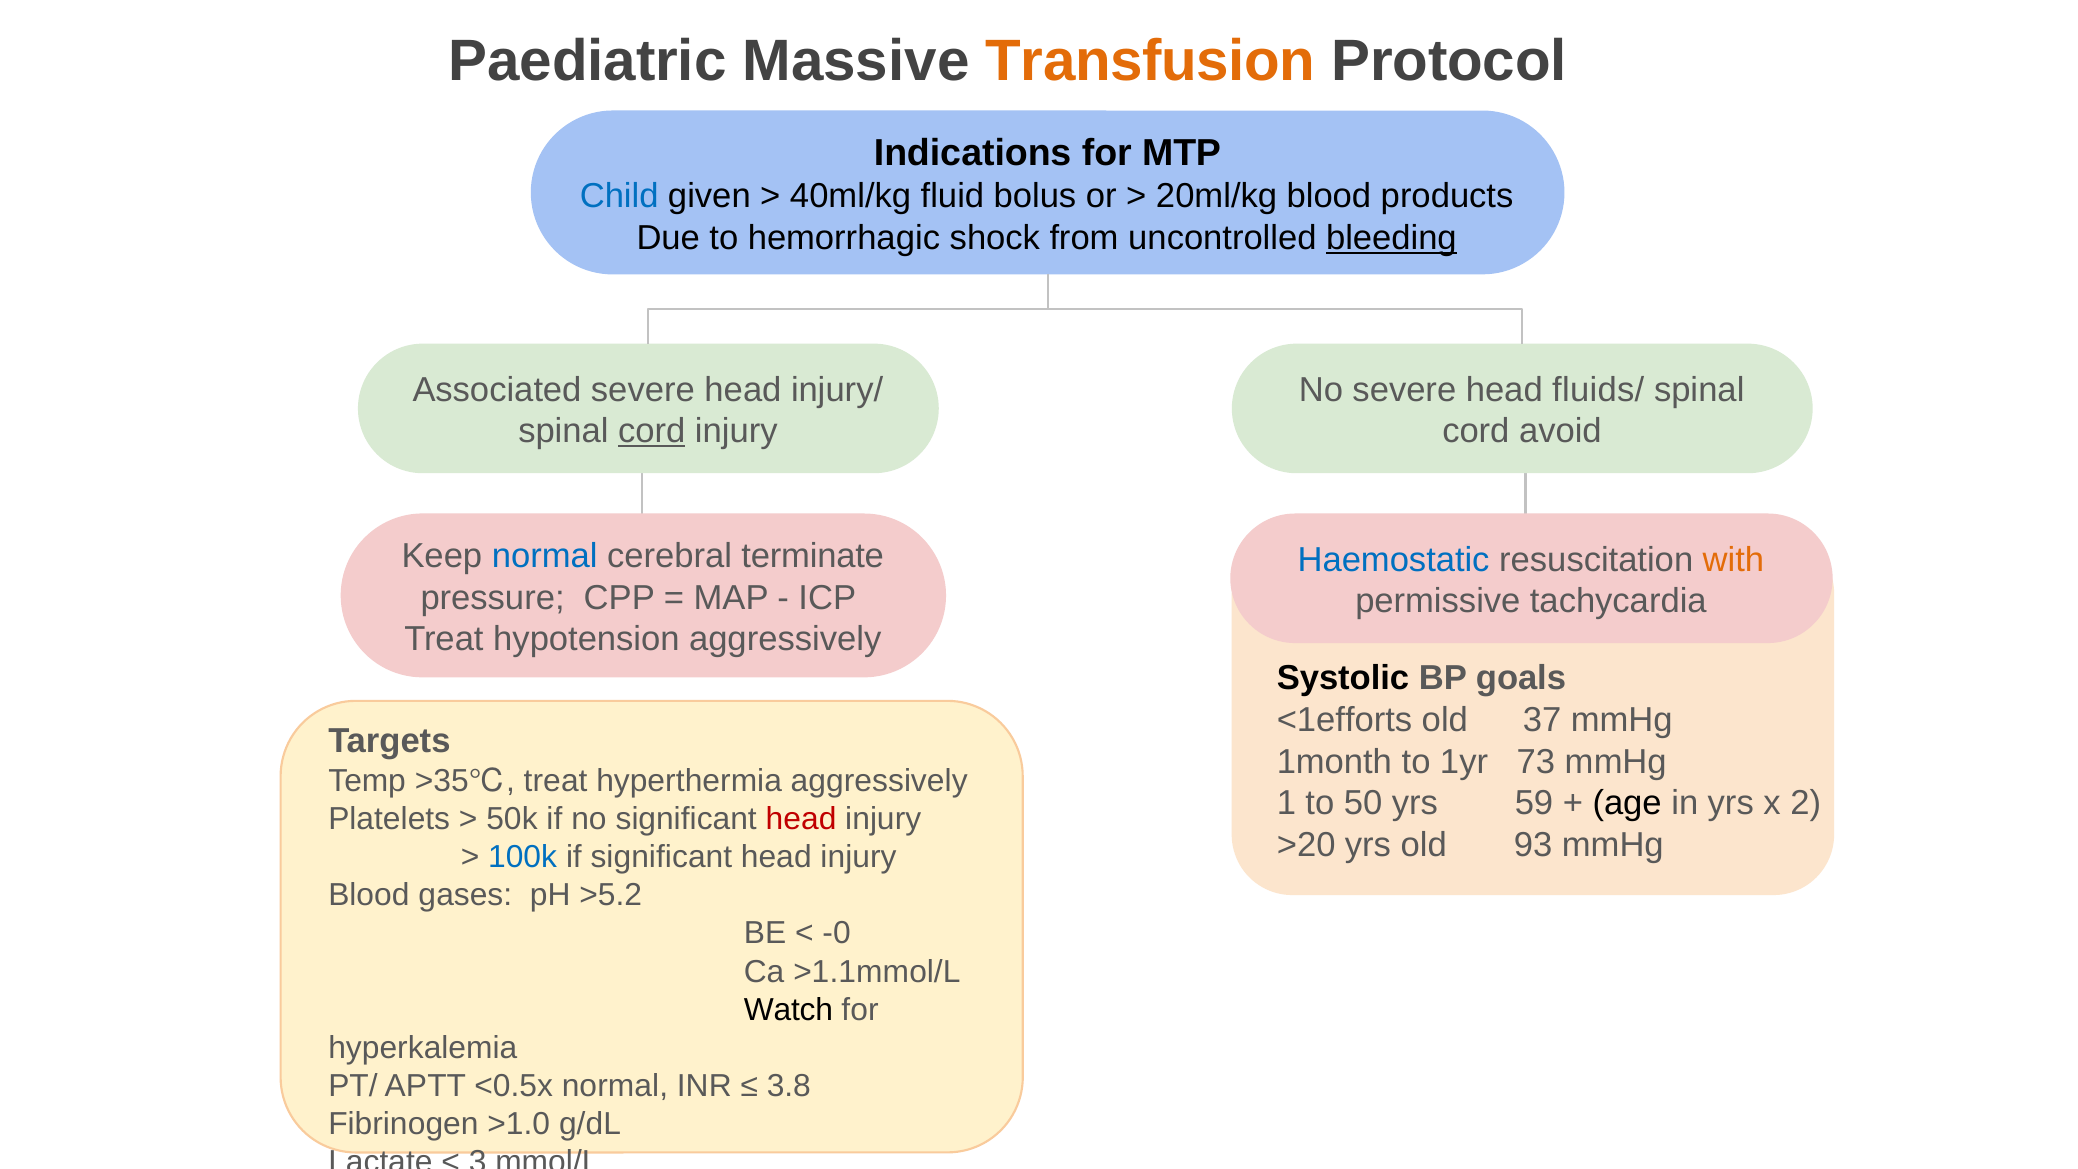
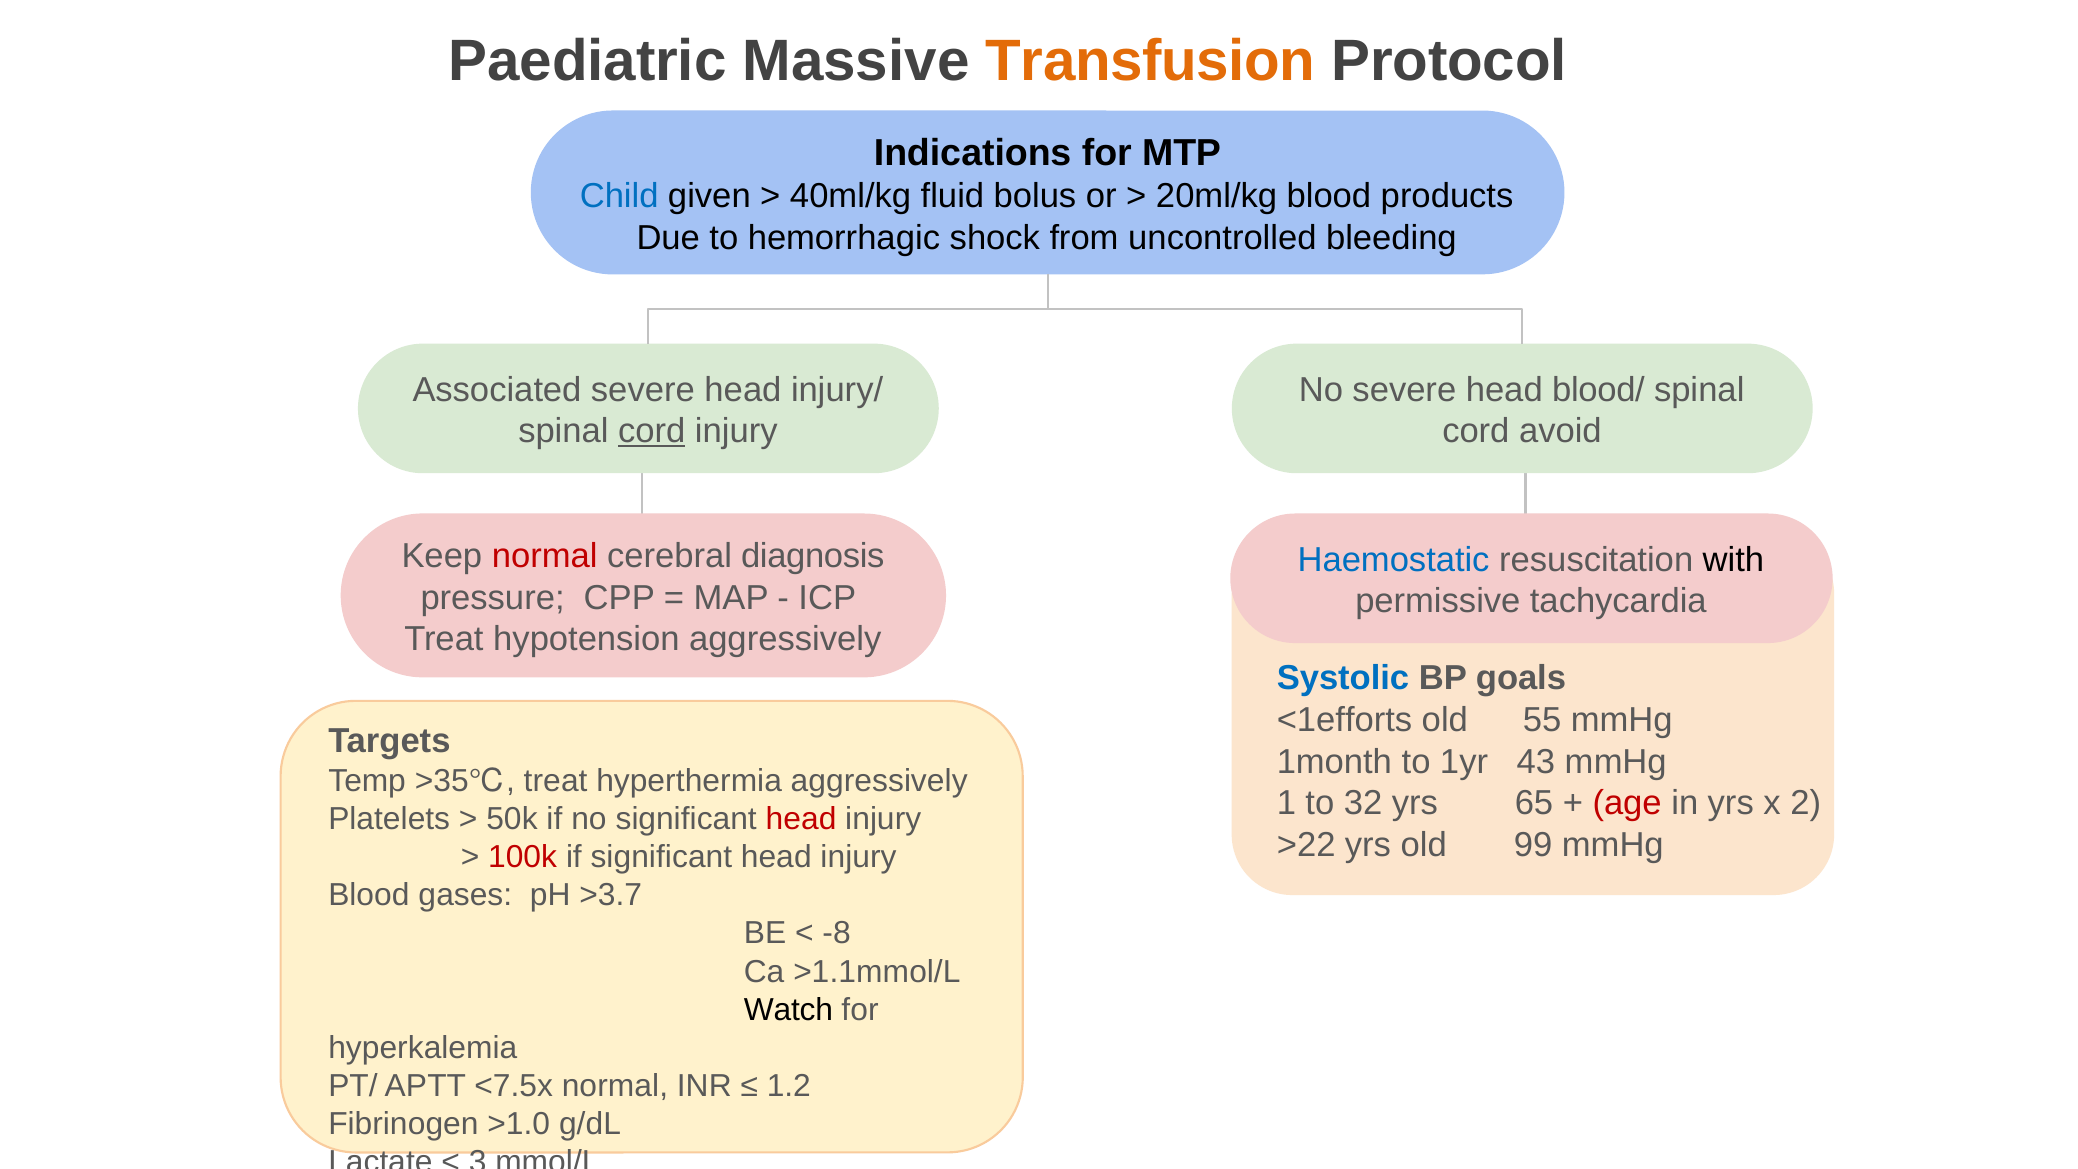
bleeding underline: present -> none
fluids/: fluids/ -> blood/
normal at (545, 556) colour: blue -> red
terminate: terminate -> diagnosis
with colour: orange -> black
Systolic colour: black -> blue
37: 37 -> 55
73: 73 -> 43
50: 50 -> 32
59: 59 -> 65
age colour: black -> red
>20: >20 -> >22
93: 93 -> 99
100k colour: blue -> red
>5.2: >5.2 -> >3.7
-0: -0 -> -8
<0.5x: <0.5x -> <7.5x
3.8: 3.8 -> 1.2
